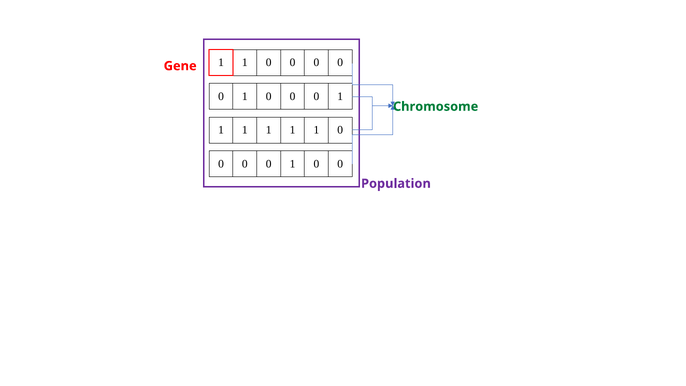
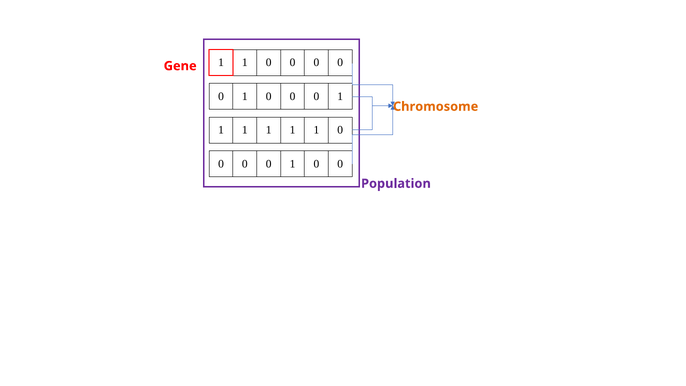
Chromosome colour: green -> orange
